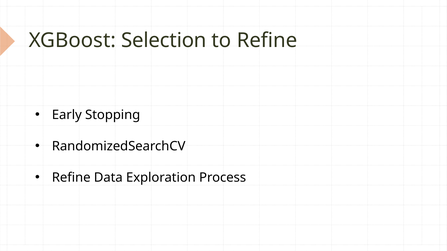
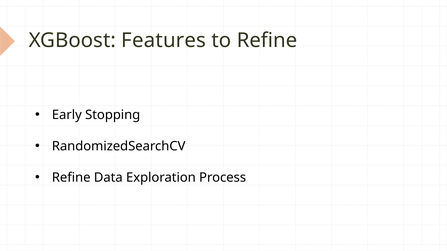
Selection: Selection -> Features
